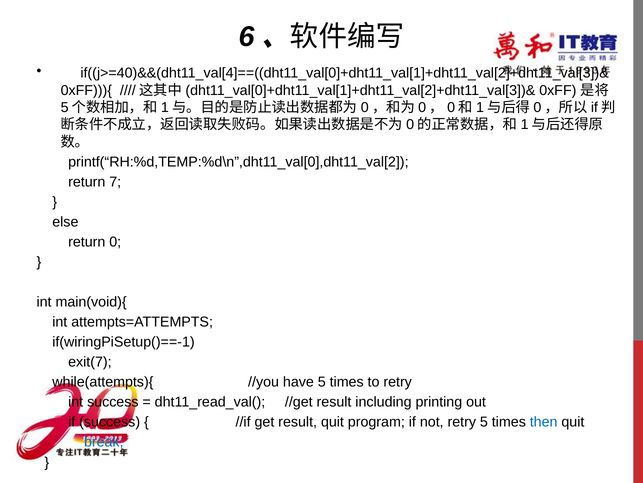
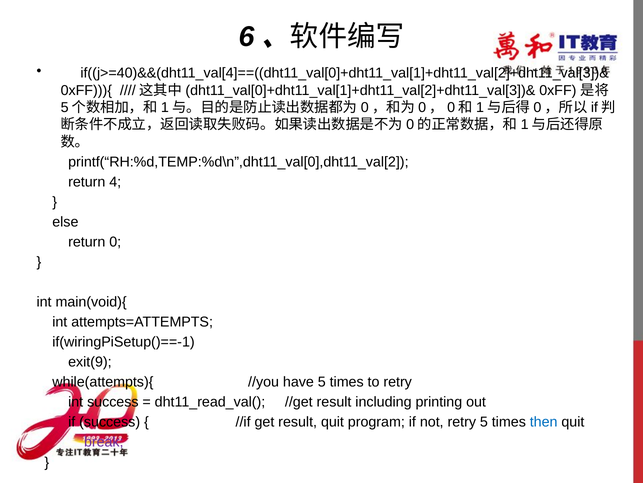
7: 7 -> 4
exit(7: exit(7 -> exit(9
break colour: blue -> purple
